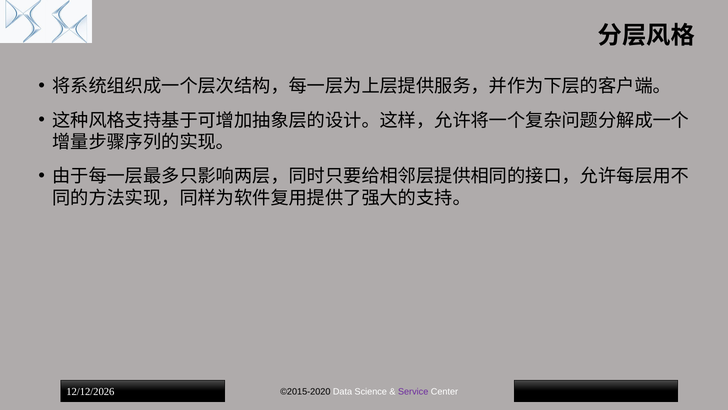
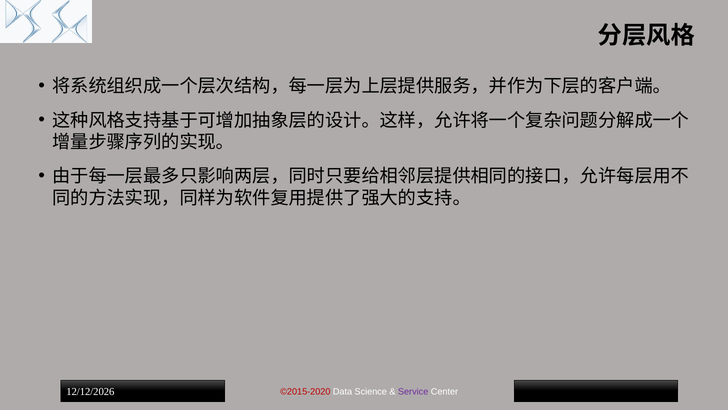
©2015-2020 colour: black -> red
